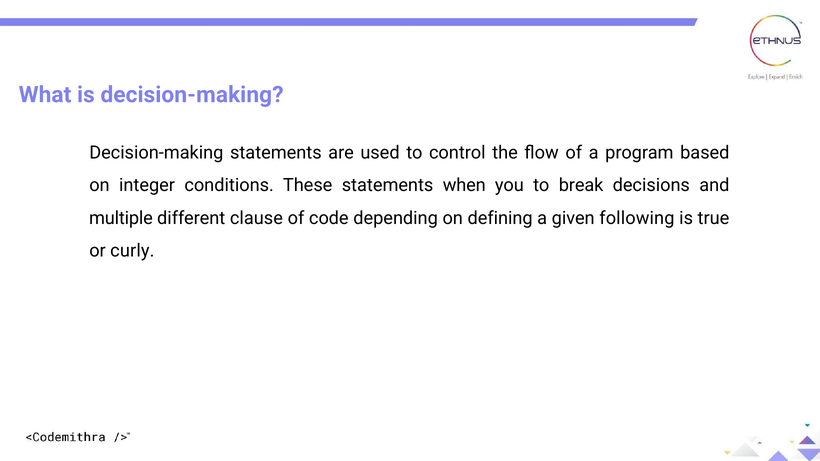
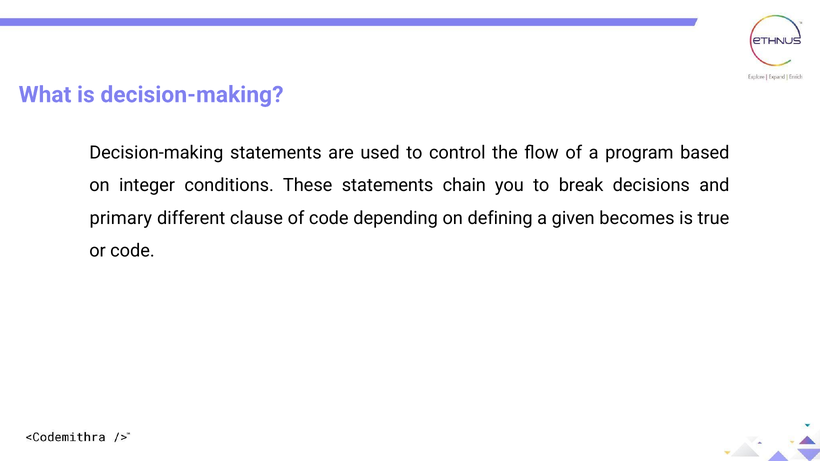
when: when -> chain
multiple: multiple -> primary
following: following -> becomes
or curly: curly -> code
